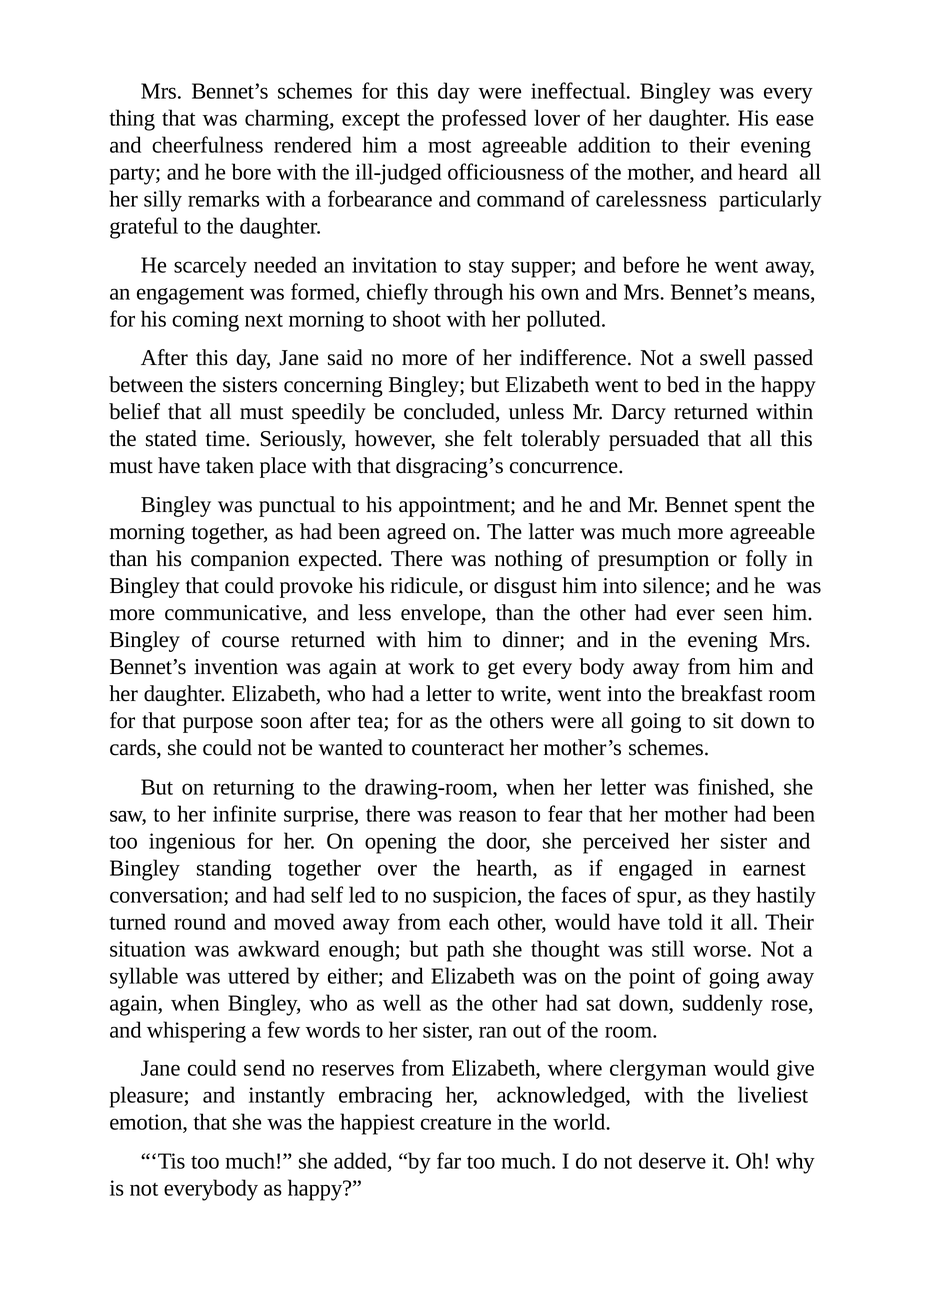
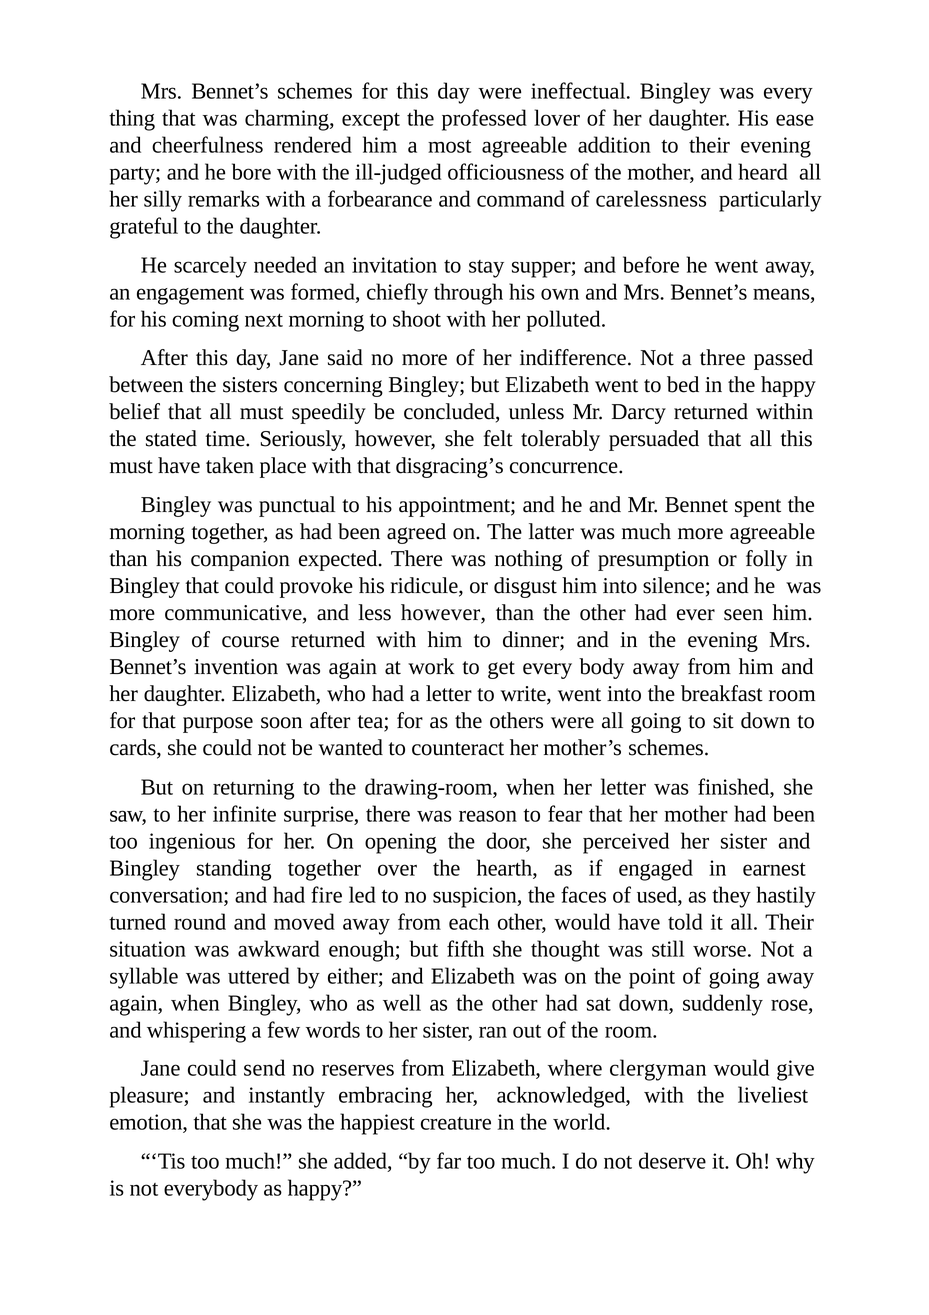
swell: swell -> three
less envelope: envelope -> however
self: self -> fire
spur: spur -> used
path: path -> fifth
